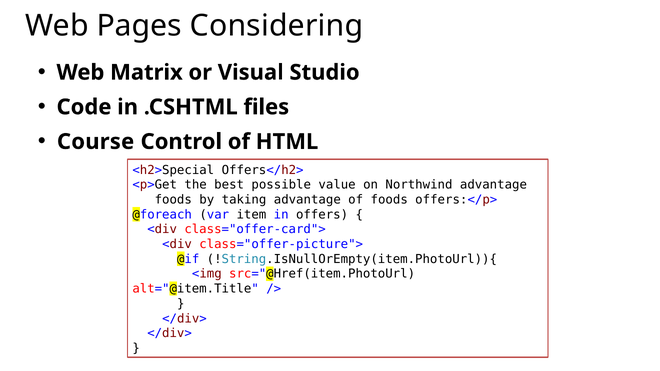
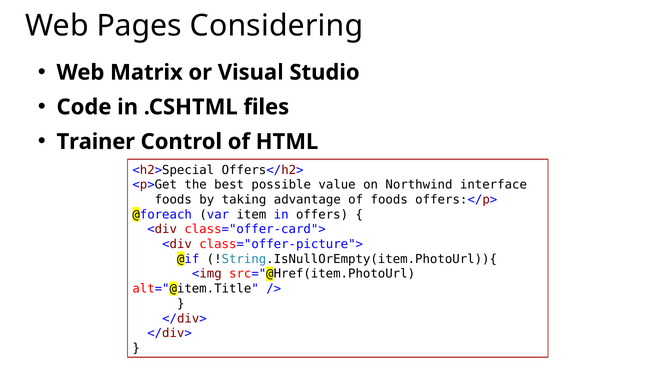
Course: Course -> Trainer
Northwind advantage: advantage -> interface
